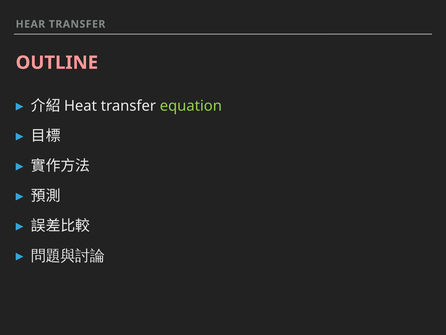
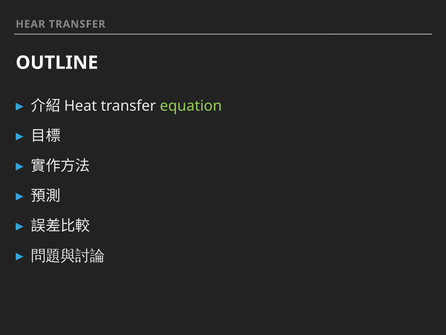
OUTLINE colour: pink -> white
